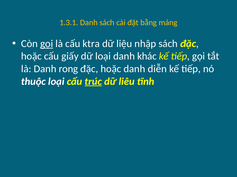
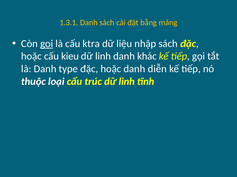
giấy: giấy -> kieu
loại at (103, 56): loại -> linh
rong: rong -> type
trúc underline: present -> none
liêu at (127, 82): liêu -> linh
